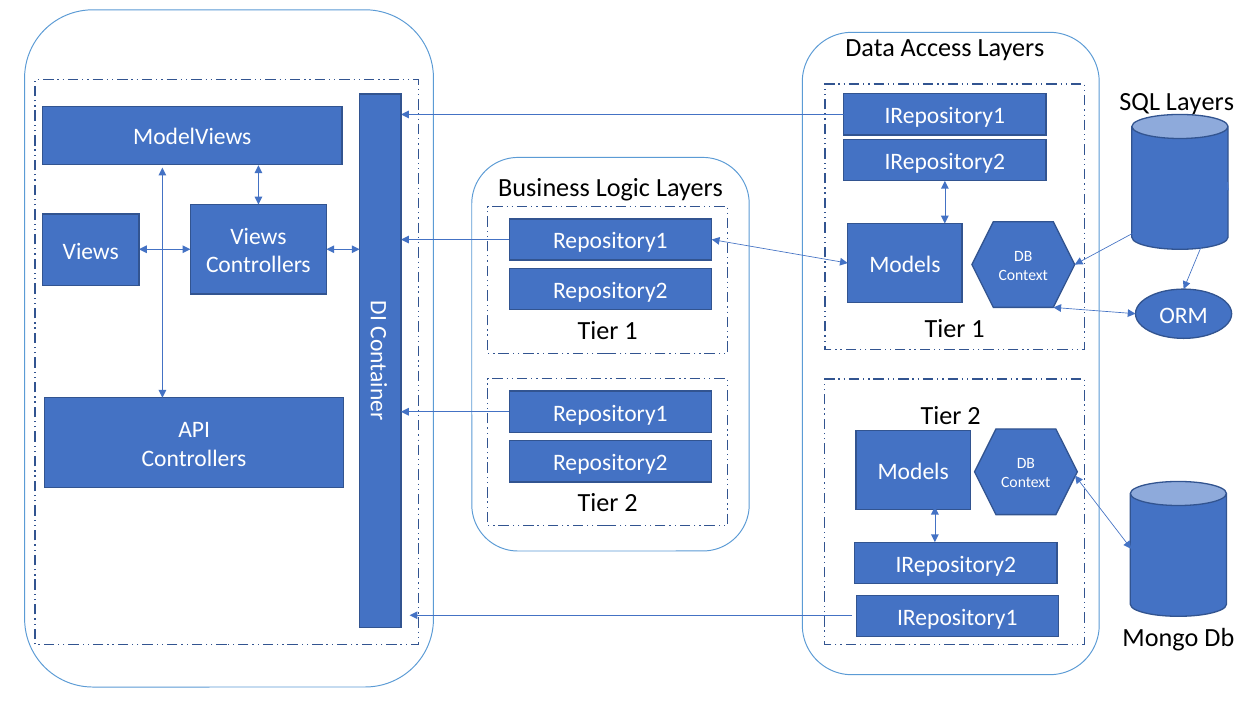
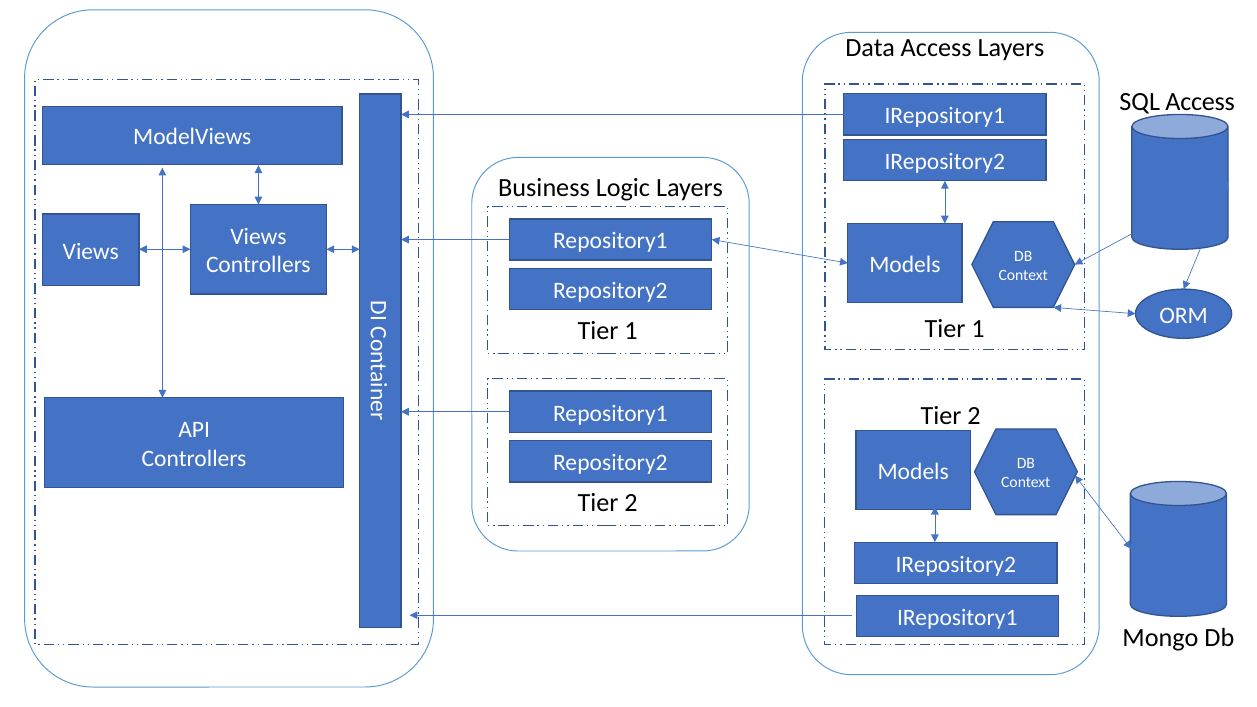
SQL Layers: Layers -> Access
